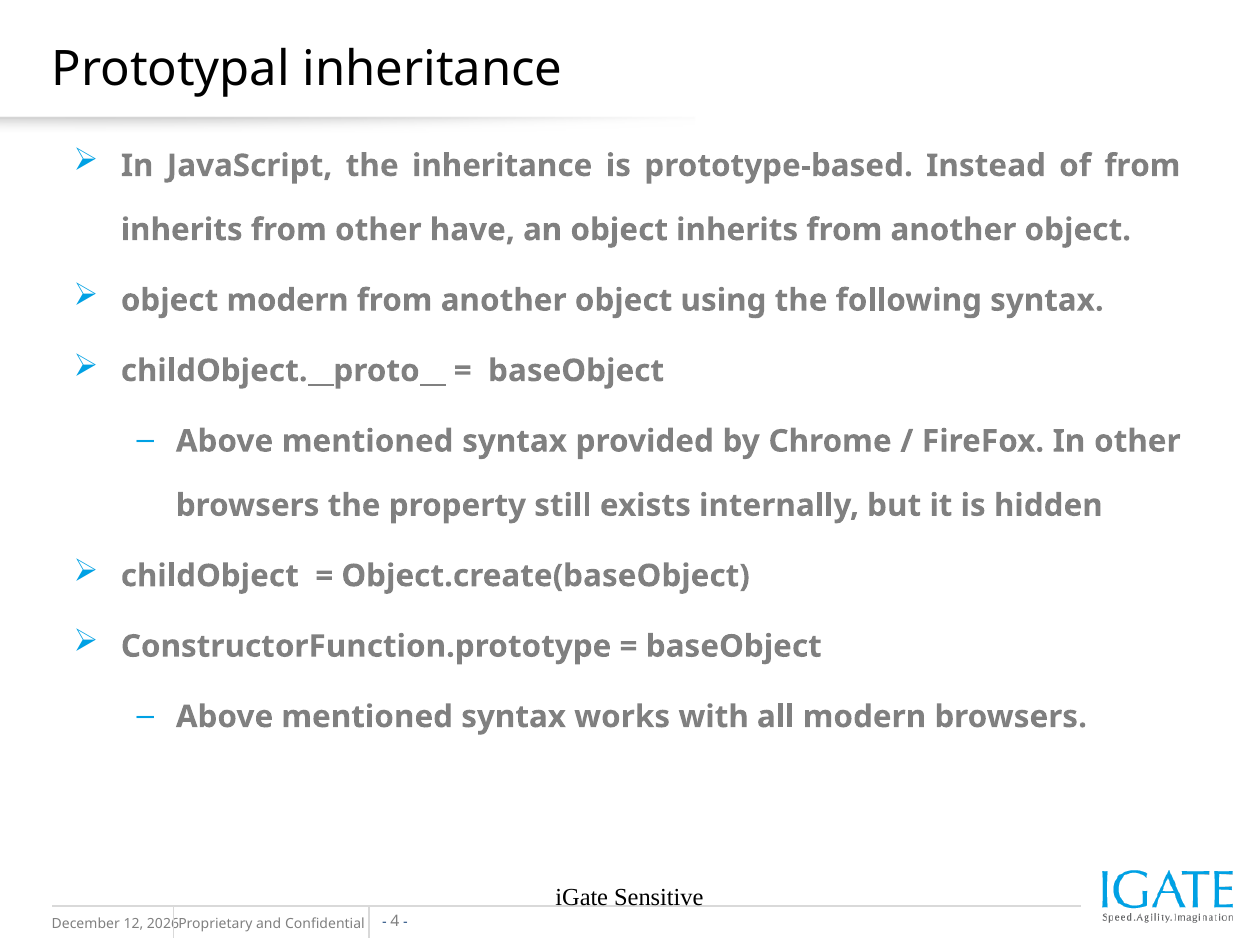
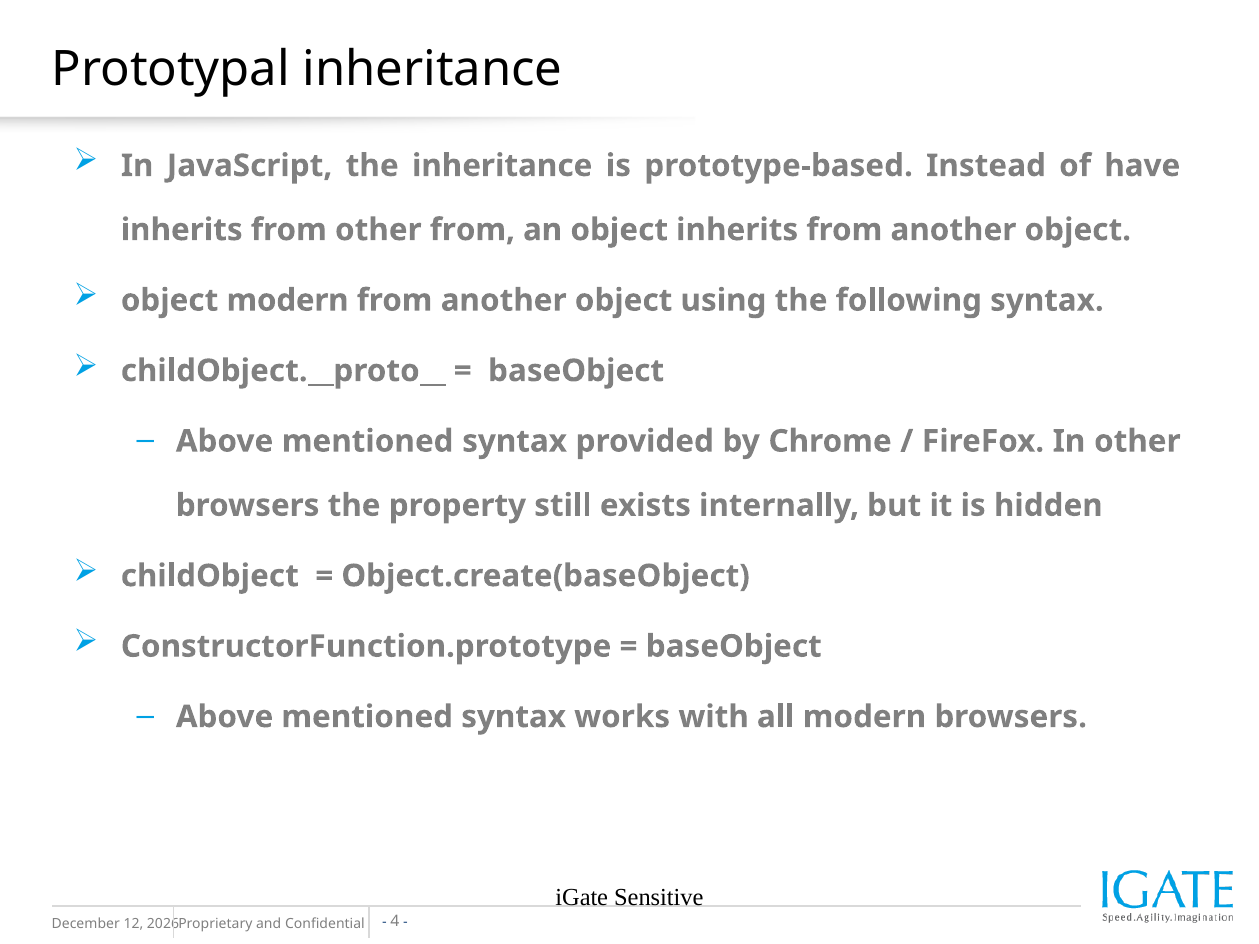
of from: from -> have
other have: have -> from
